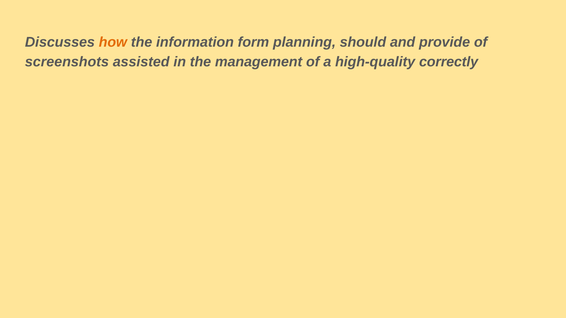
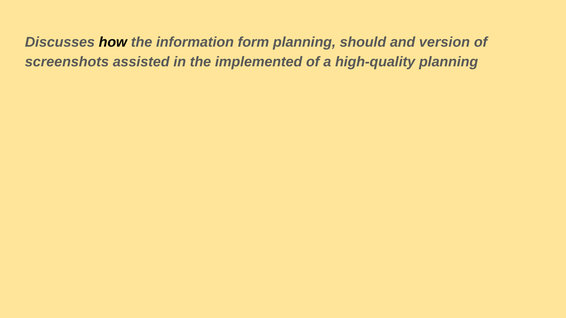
how colour: orange -> black
provide: provide -> version
management: management -> implemented
high-quality correctly: correctly -> planning
